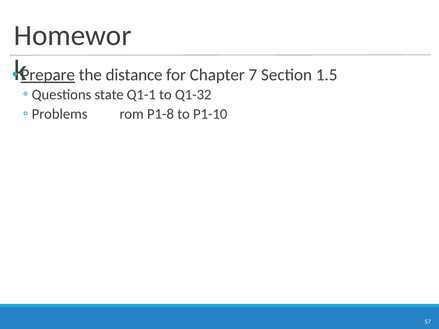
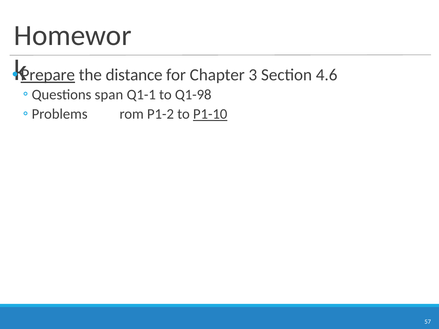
7: 7 -> 3
1.5: 1.5 -> 4.6
state: state -> span
Q1-32: Q1-32 -> Q1-98
P1-8: P1-8 -> P1-2
P1-10 underline: none -> present
